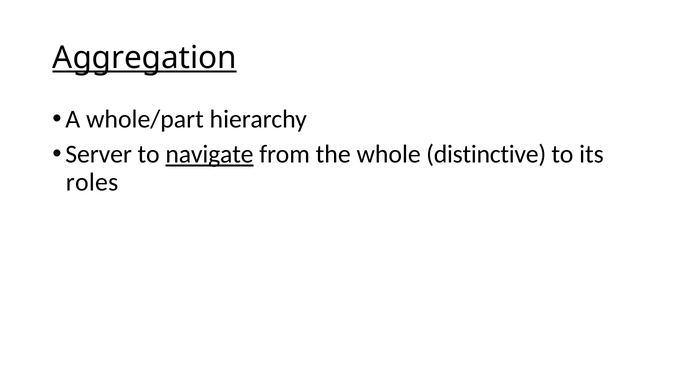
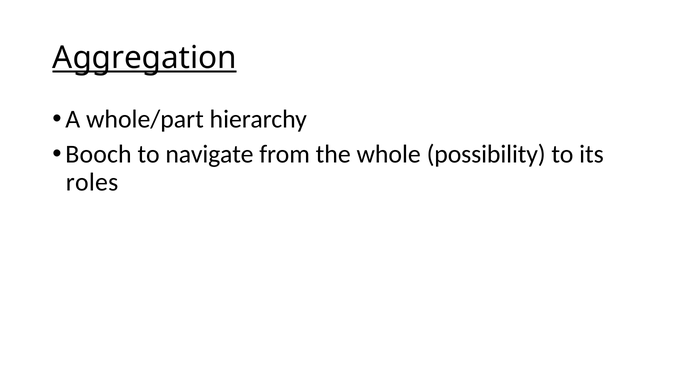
Server: Server -> Booch
navigate underline: present -> none
distinctive: distinctive -> possibility
